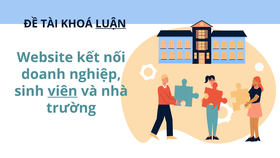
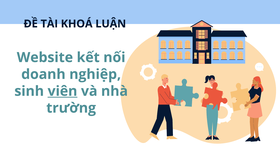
LUẬN underline: present -> none
